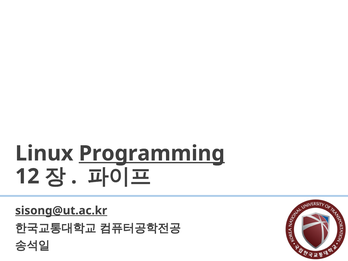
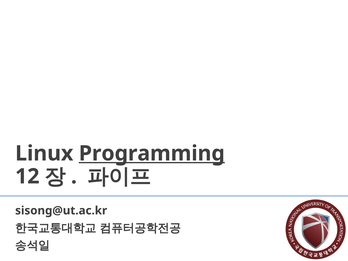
sisong@ut.ac.kr underline: present -> none
